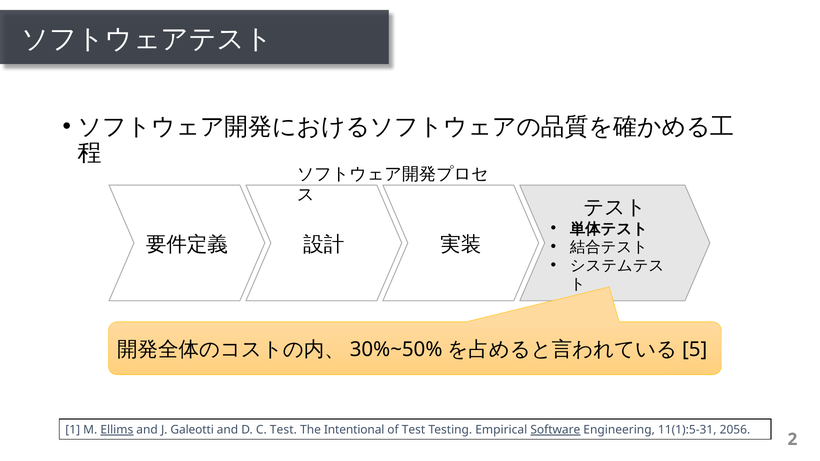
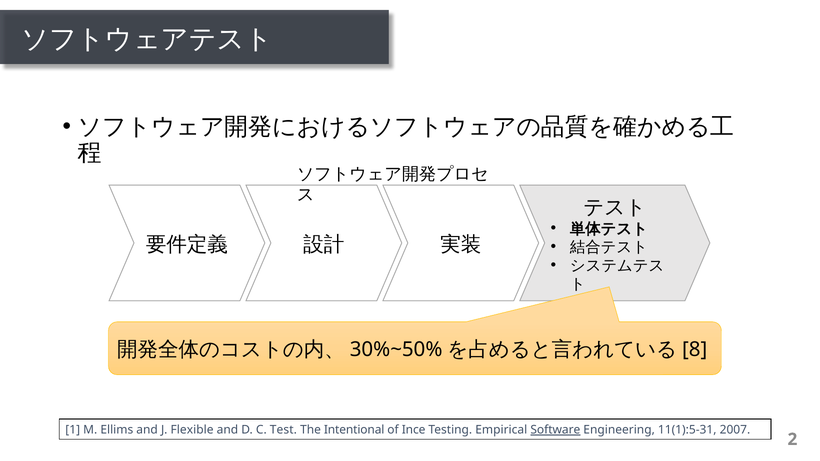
5: 5 -> 8
Ellims underline: present -> none
Galeotti: Galeotti -> Flexible
of Test: Test -> Ince
2056: 2056 -> 2007
